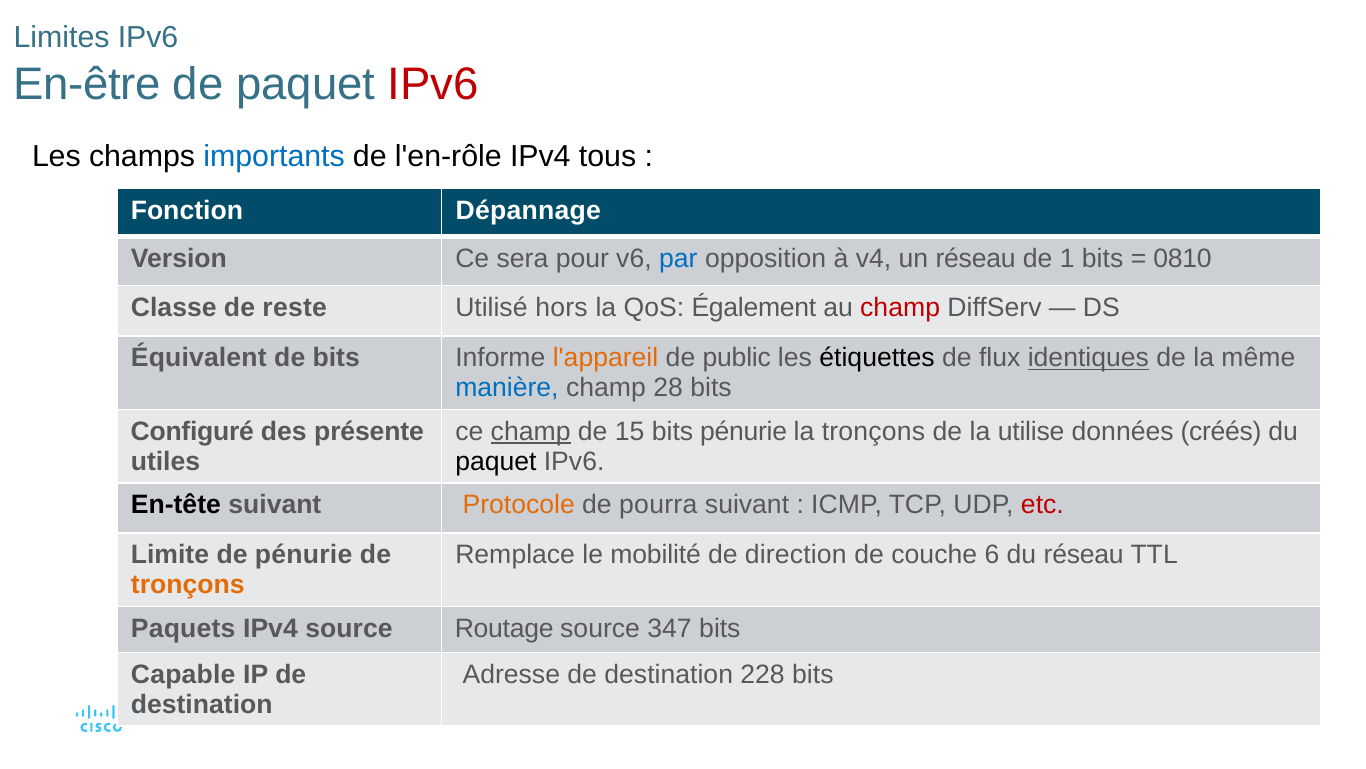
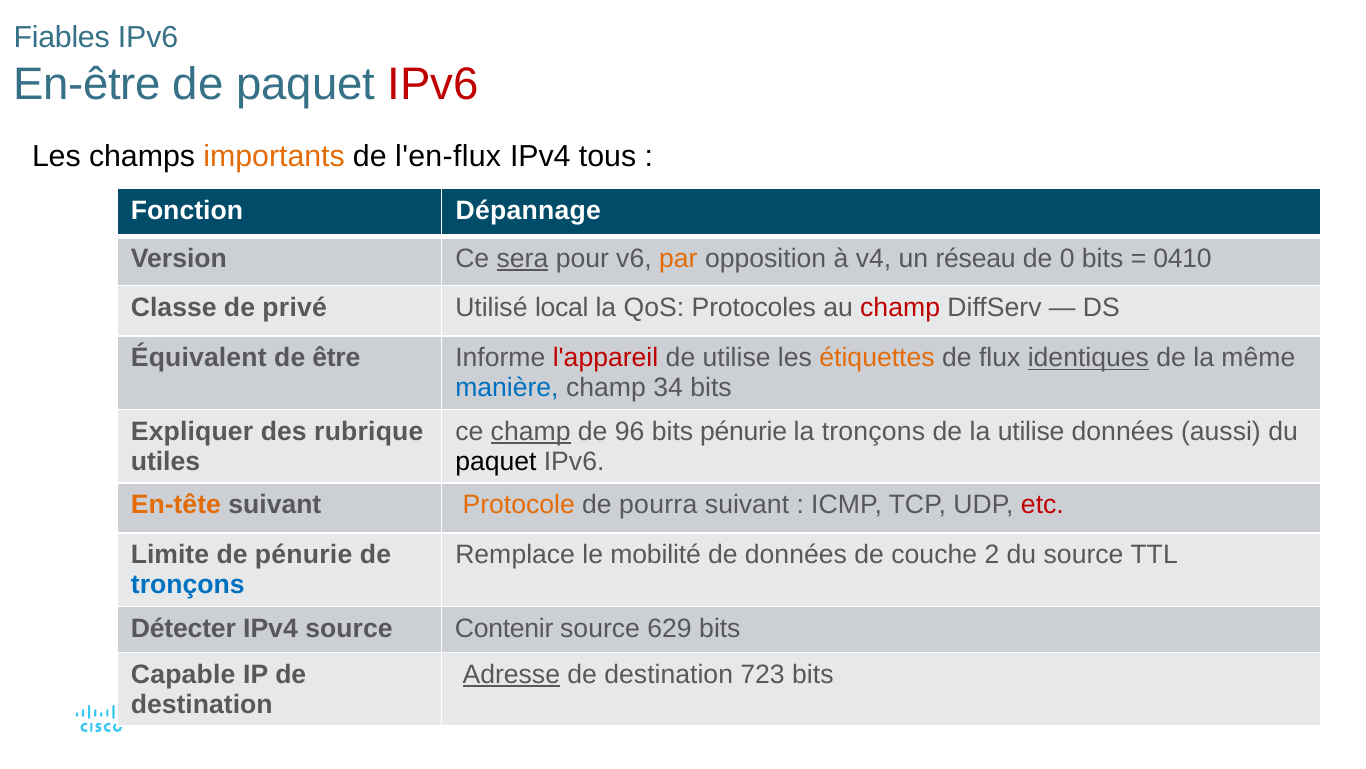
Limites: Limites -> Fiables
importants colour: blue -> orange
l'en-rôle: l'en-rôle -> l'en-flux
sera underline: none -> present
par colour: blue -> orange
1: 1 -> 0
0810: 0810 -> 0410
reste: reste -> privé
hors: hors -> local
Également: Également -> Protocoles
de bits: bits -> être
l'appareil colour: orange -> red
de public: public -> utilise
étiquettes colour: black -> orange
28: 28 -> 34
Configuré: Configuré -> Expliquer
présente: présente -> rubrique
15: 15 -> 96
créés: créés -> aussi
En-tête colour: black -> orange
de direction: direction -> données
6: 6 -> 2
du réseau: réseau -> source
tronçons at (188, 585) colour: orange -> blue
Paquets: Paquets -> Détecter
Routage: Routage -> Contenir
347: 347 -> 629
Adresse underline: none -> present
228: 228 -> 723
